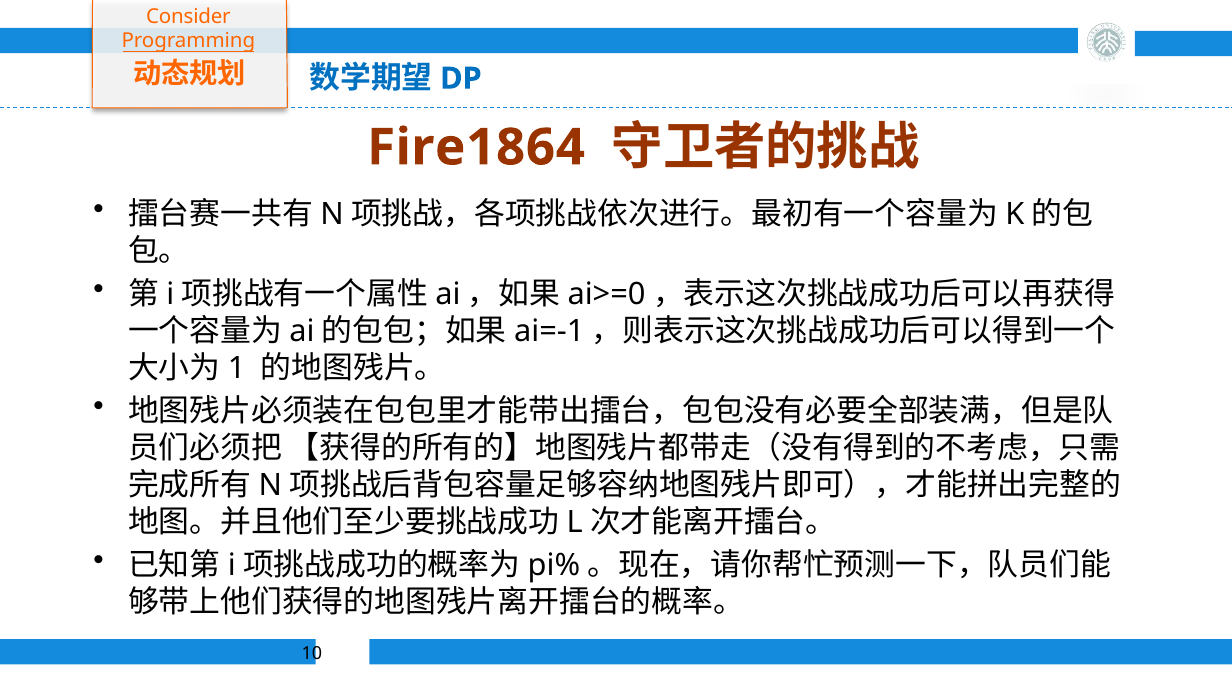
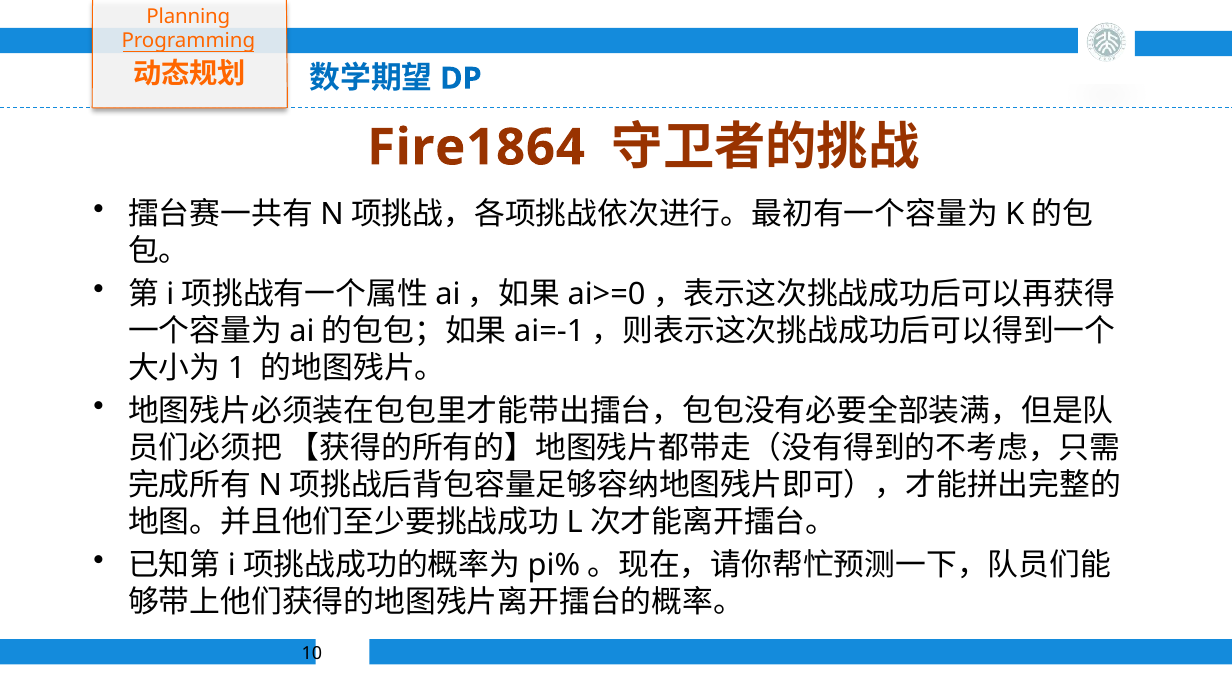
Consider: Consider -> Planning
